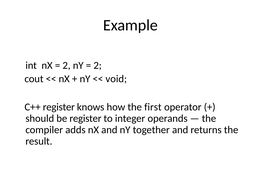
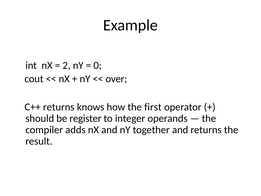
2 at (98, 65): 2 -> 0
void: void -> over
C++ register: register -> returns
